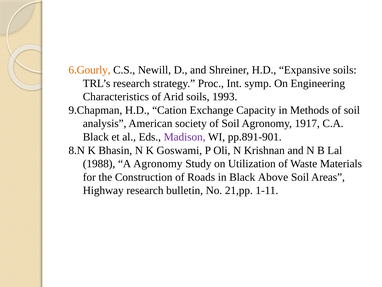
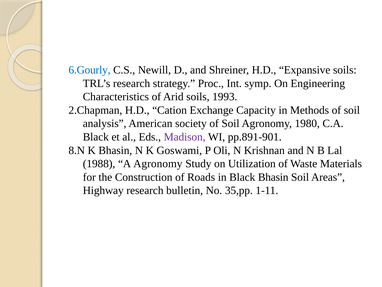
6.Gourly colour: orange -> blue
9.Chapman: 9.Chapman -> 2.Chapman
1917: 1917 -> 1980
Black Above: Above -> Bhasin
21,pp: 21,pp -> 35,pp
